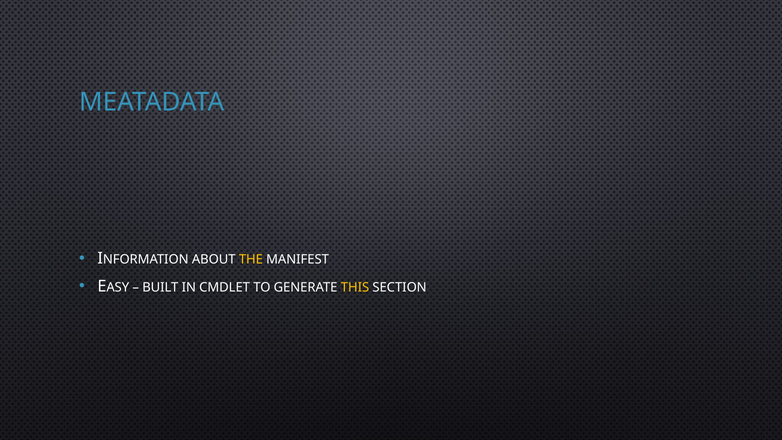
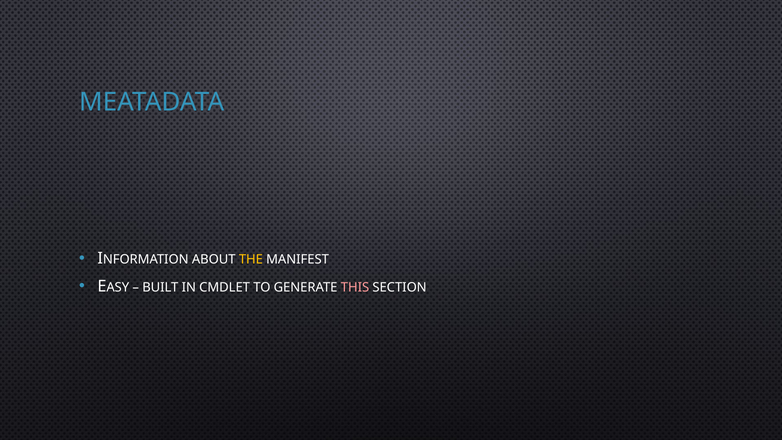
THIS colour: yellow -> pink
